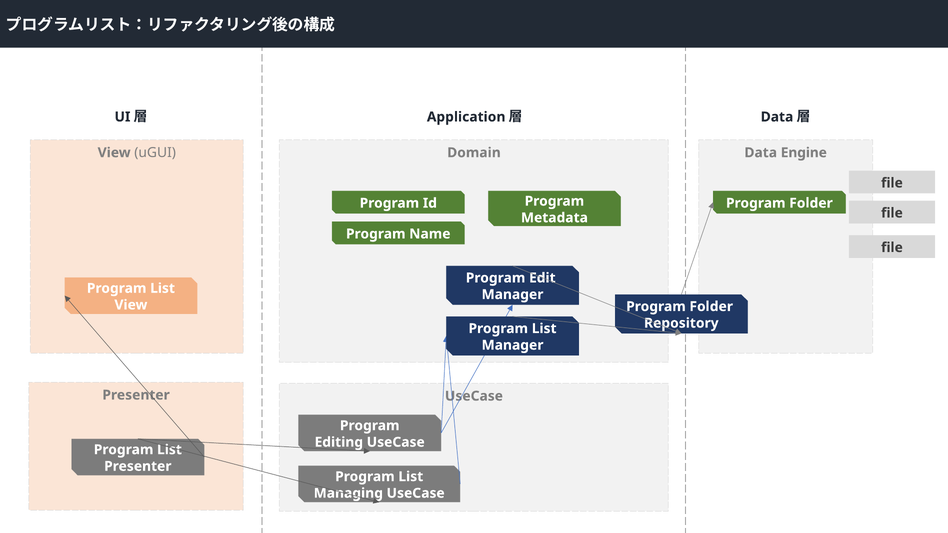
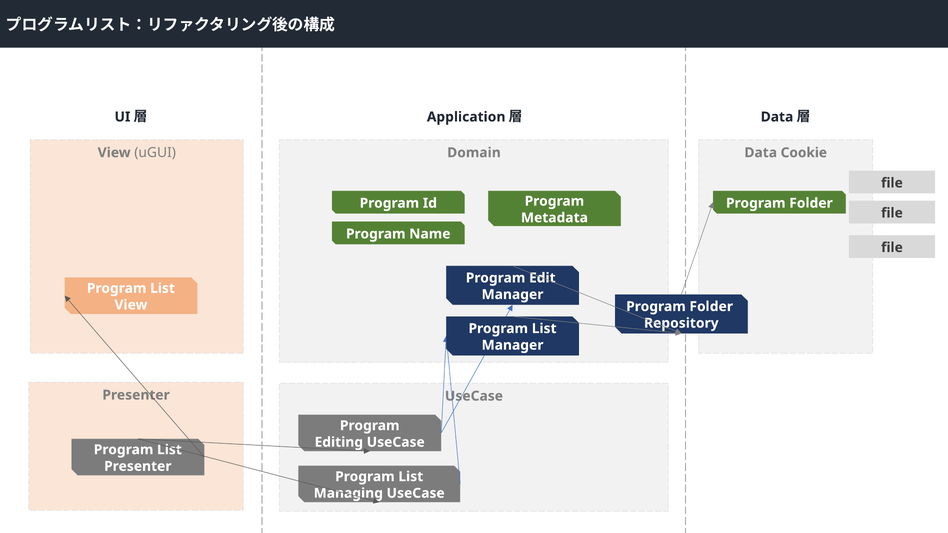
Engine: Engine -> Cookie
